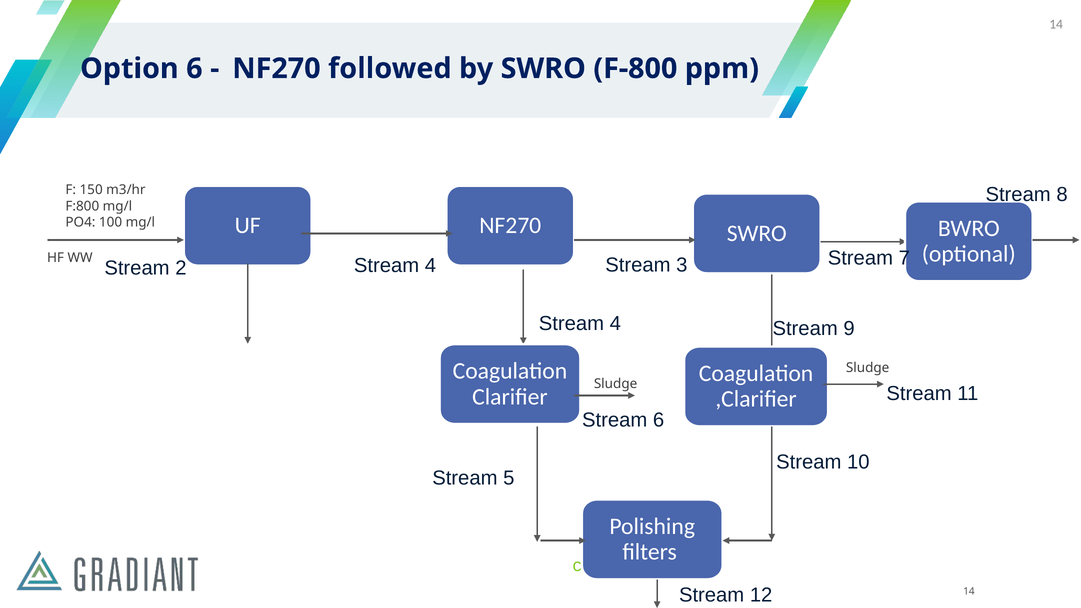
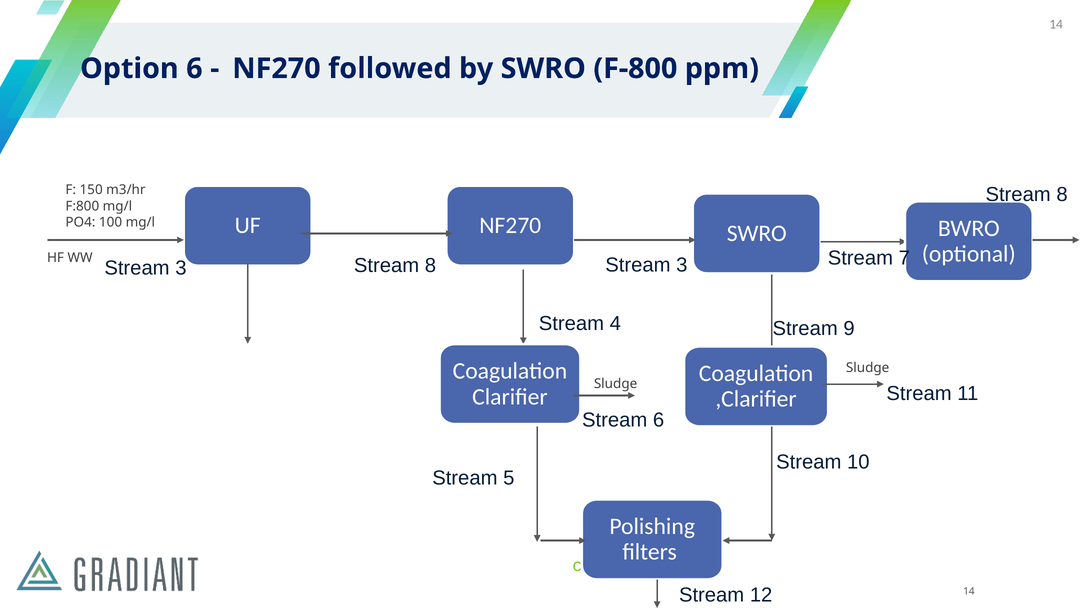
2 at (181, 268): 2 -> 3
4 at (430, 265): 4 -> 8
